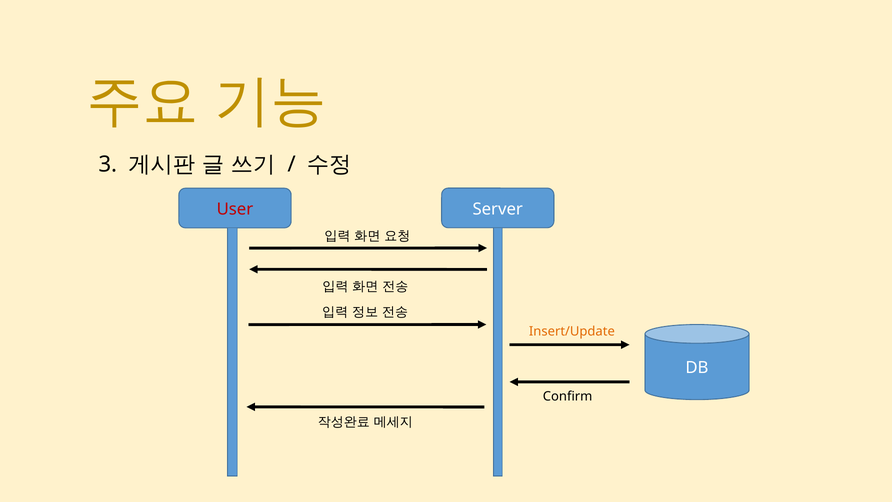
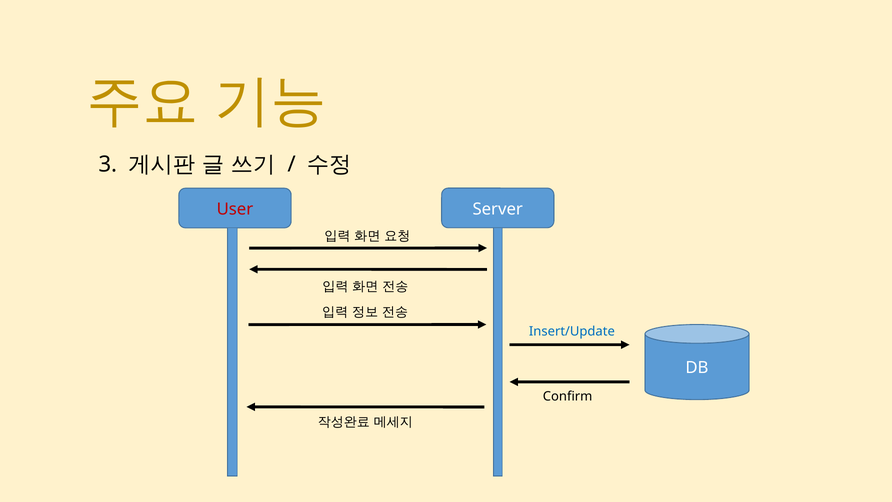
Insert/Update colour: orange -> blue
